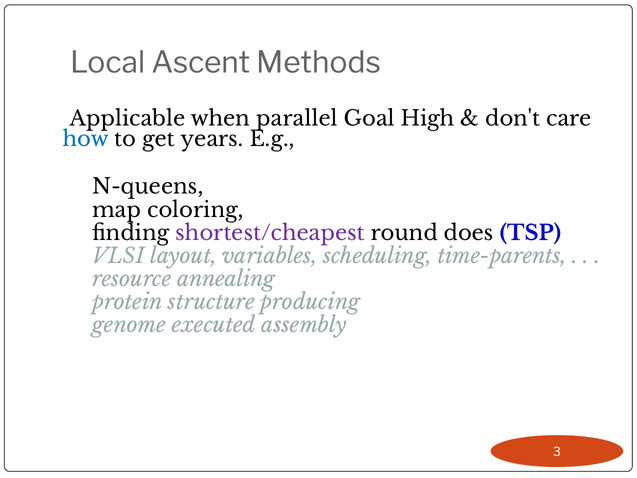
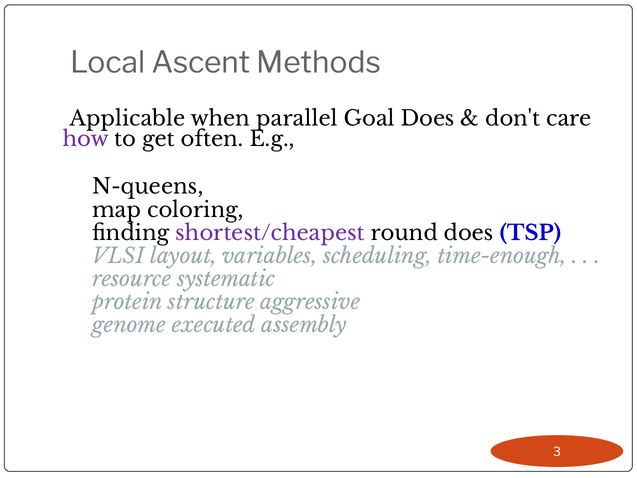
Goal High: High -> Does
how colour: blue -> purple
years: years -> often
time-parents: time-parents -> time-enough
annealing: annealing -> systematic
producing: producing -> aggressive
